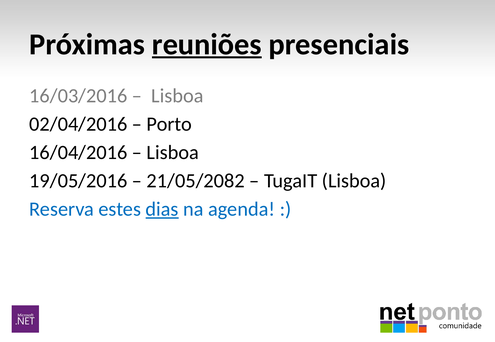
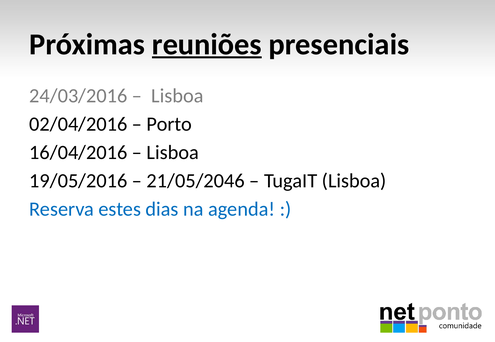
16/03/2016: 16/03/2016 -> 24/03/2016
21/05/2082: 21/05/2082 -> 21/05/2046
dias underline: present -> none
